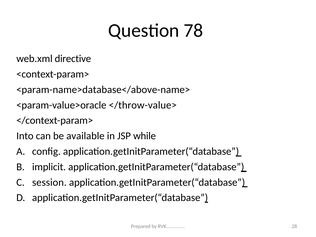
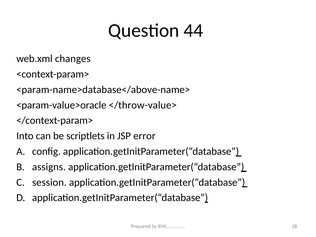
78: 78 -> 44
directive: directive -> changes
available: available -> scriptlets
while: while -> error
implicit: implicit -> assigns
